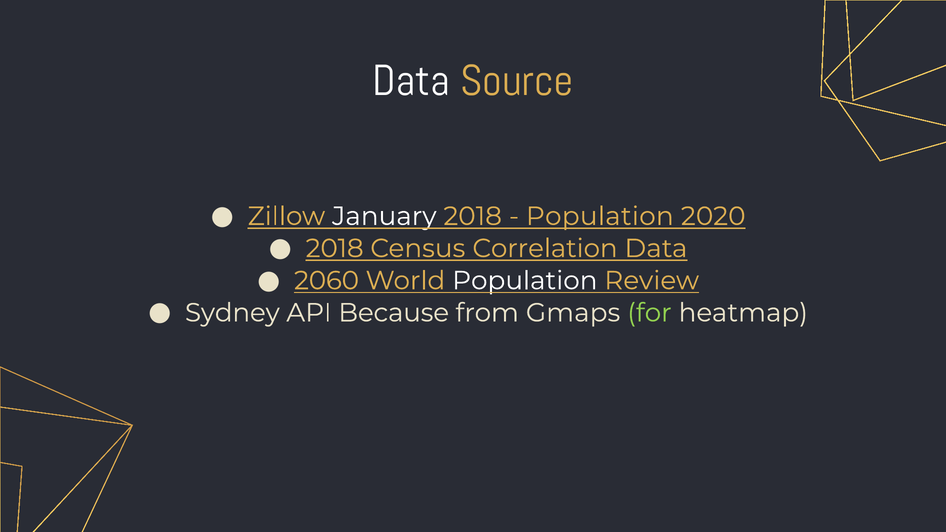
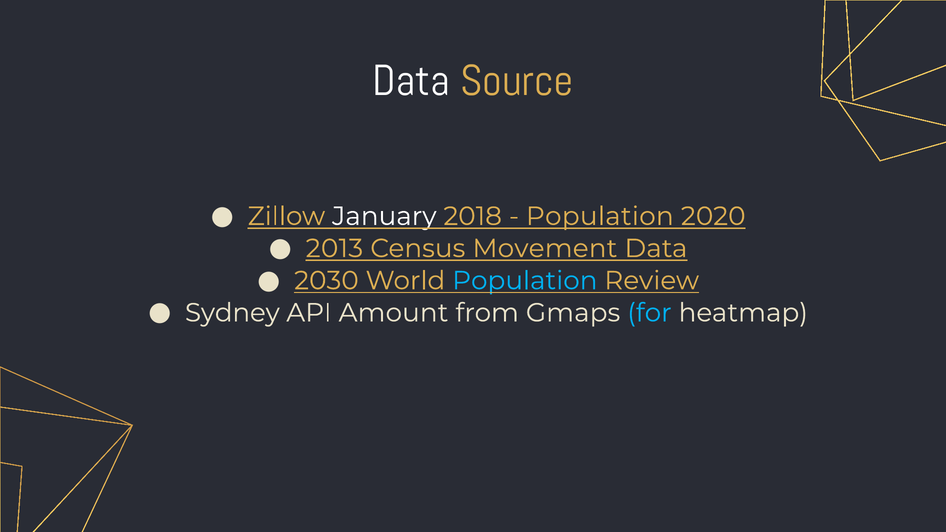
2018 at (335, 248): 2018 -> 2013
Correlation: Correlation -> Movement
2060: 2060 -> 2030
Population at (525, 281) colour: white -> light blue
Because: Because -> Amount
for colour: light green -> light blue
